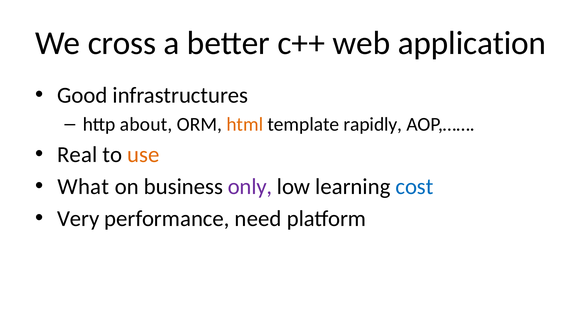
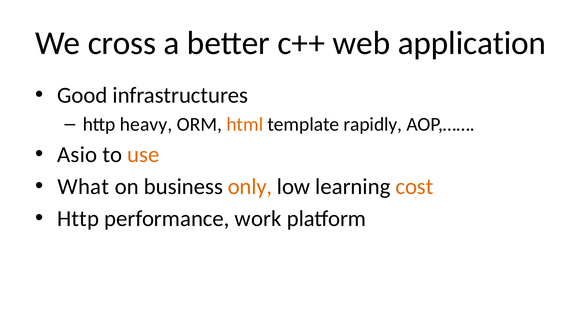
about: about -> heavy
Real: Real -> Asio
only colour: purple -> orange
cost colour: blue -> orange
Very at (78, 218): Very -> Http
need: need -> work
